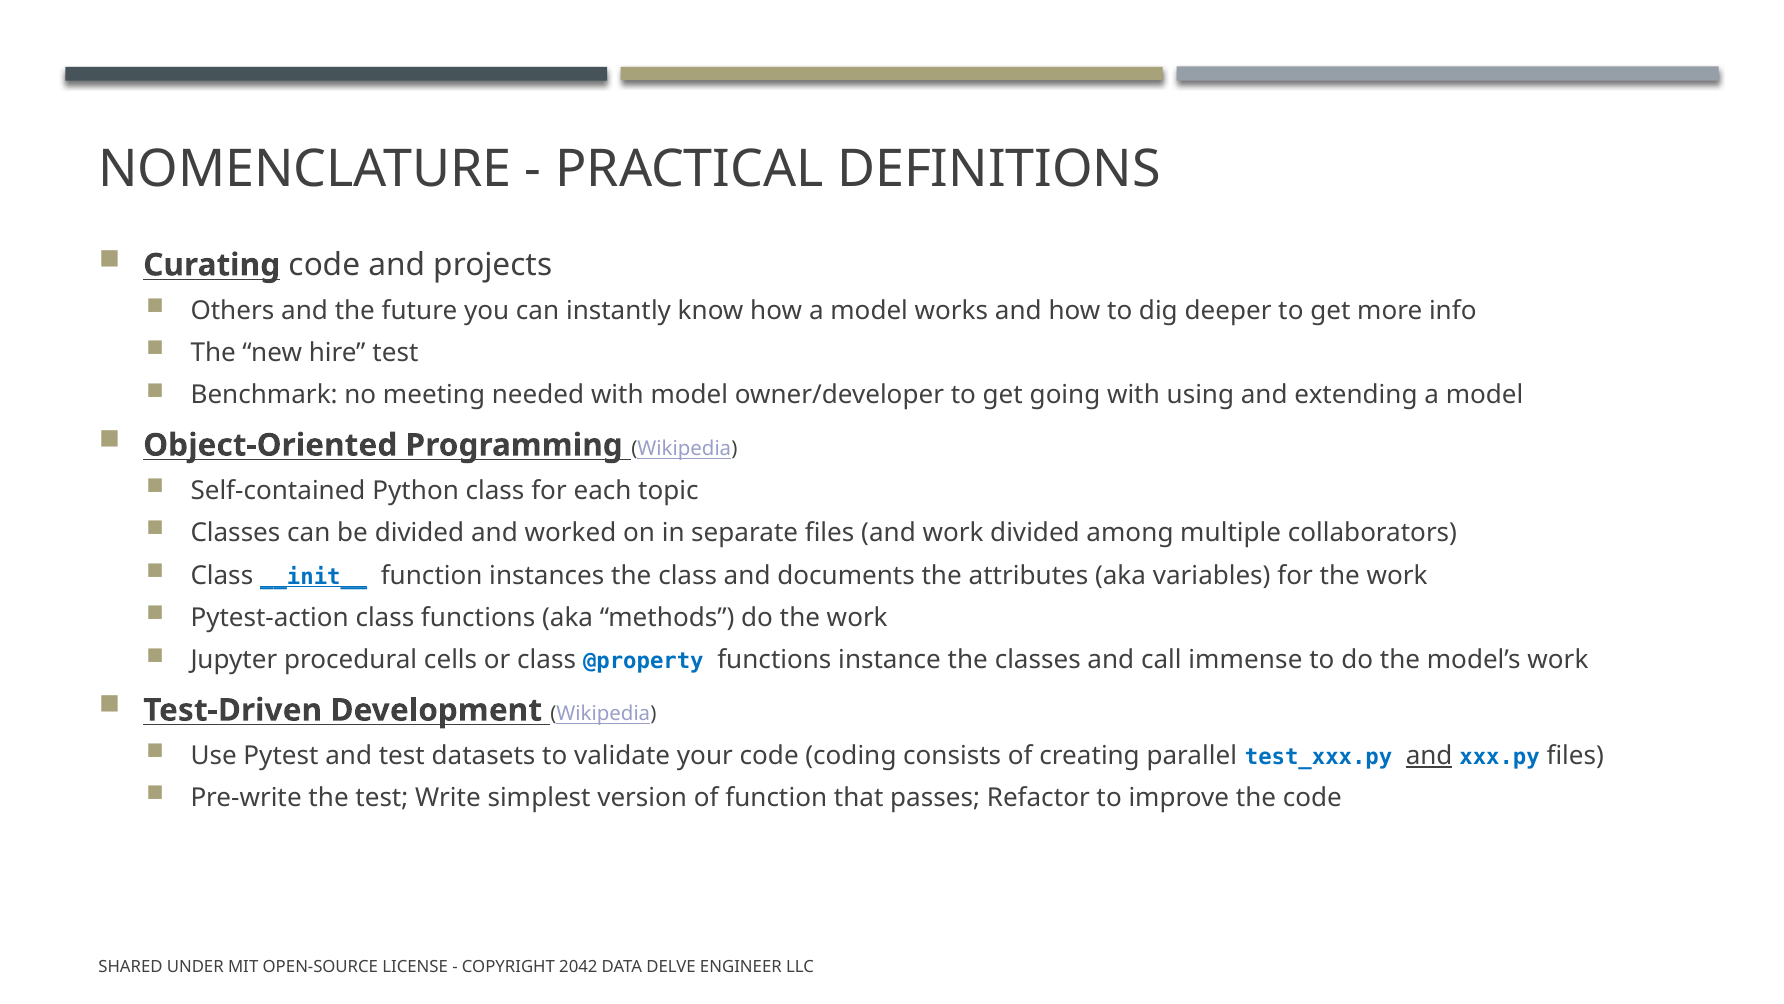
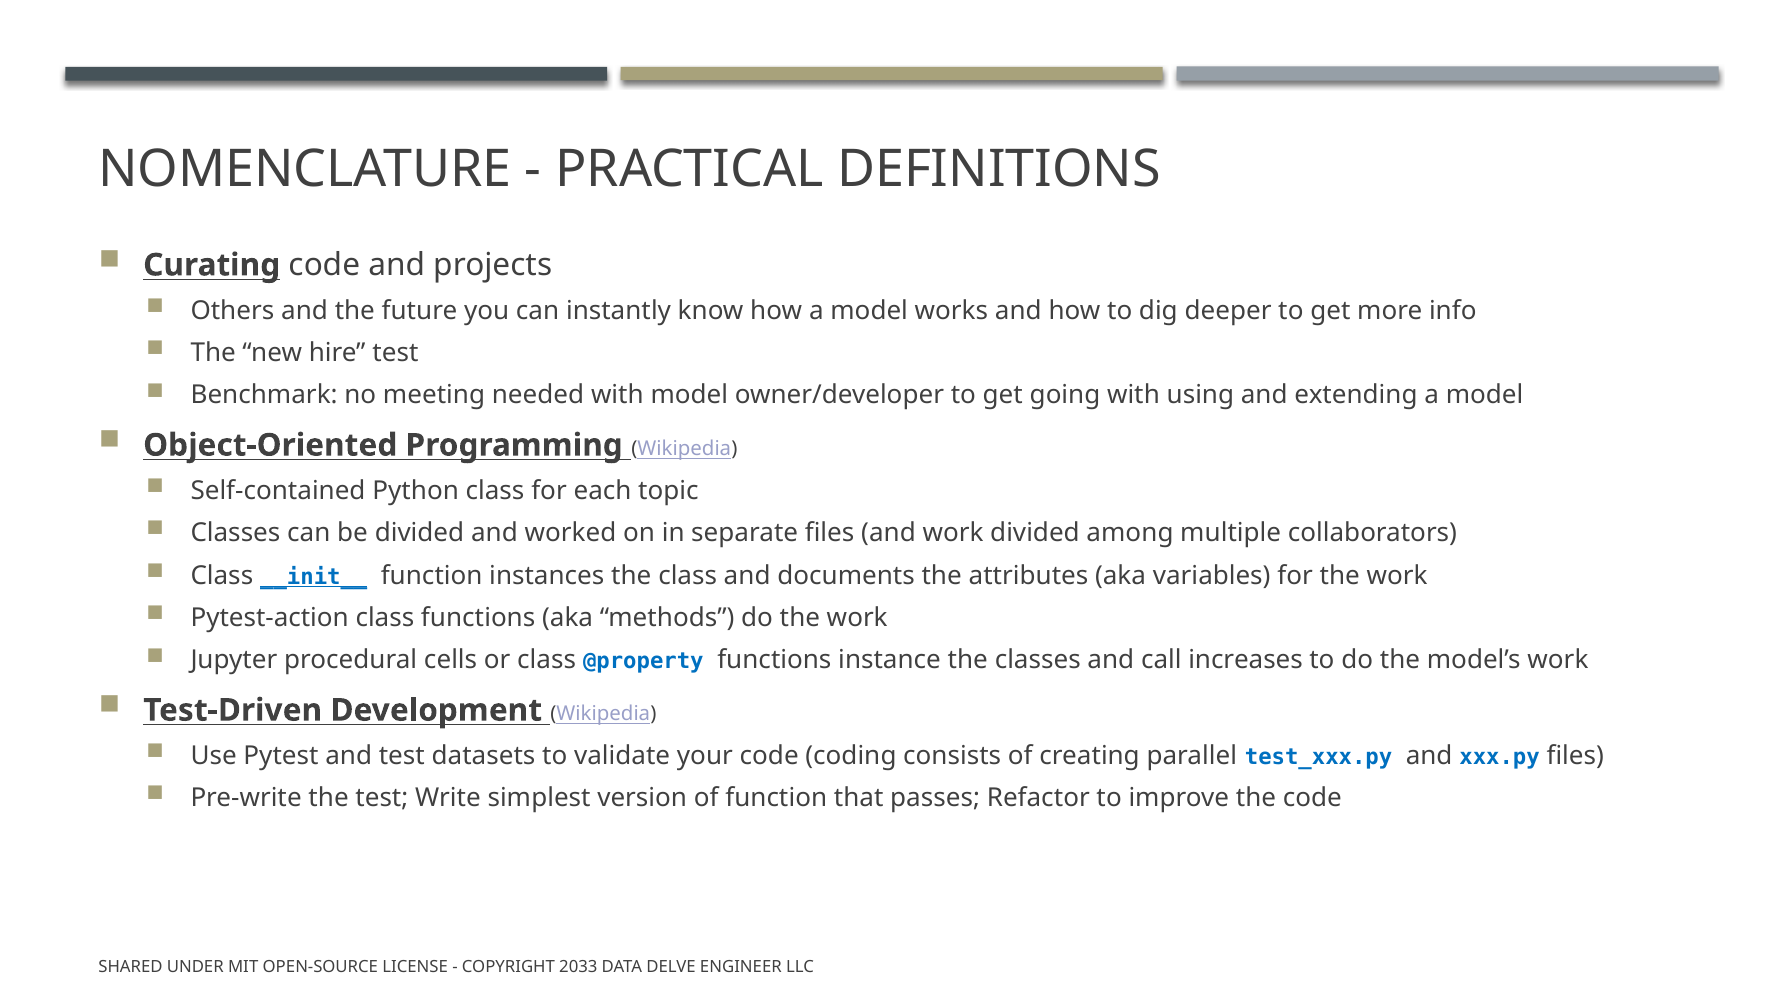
immense: immense -> increases
and at (1429, 755) underline: present -> none
2042: 2042 -> 2033
